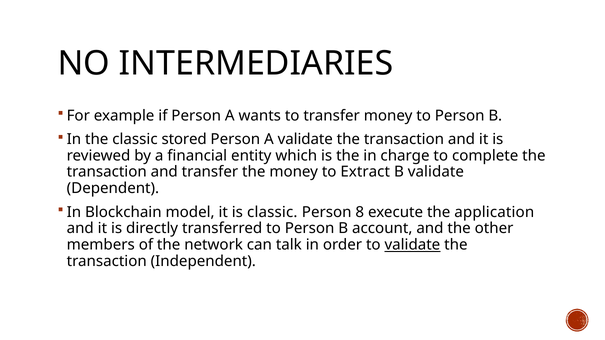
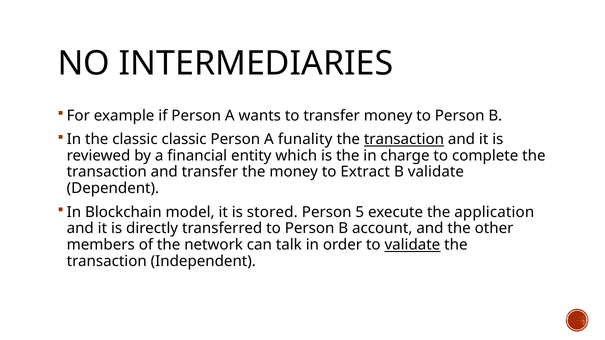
classic stored: stored -> classic
A validate: validate -> funality
transaction at (404, 140) underline: none -> present
is classic: classic -> stored
8: 8 -> 5
